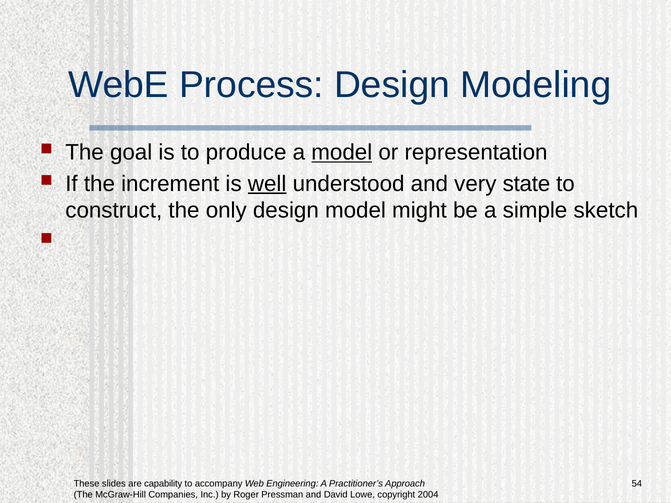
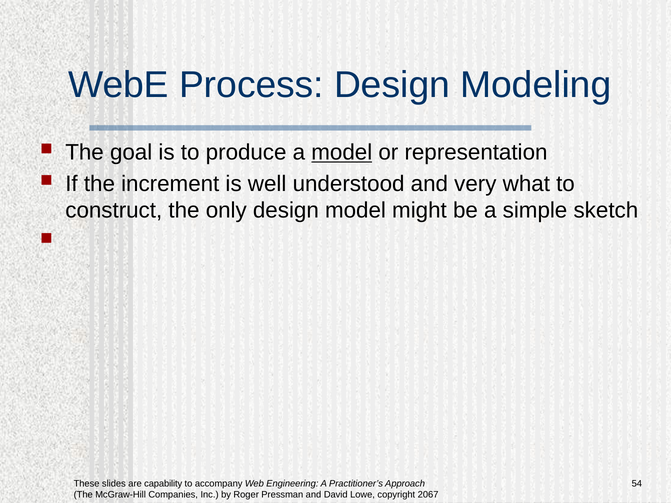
well underline: present -> none
state: state -> what
2004: 2004 -> 2067
